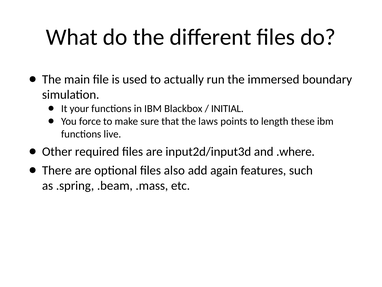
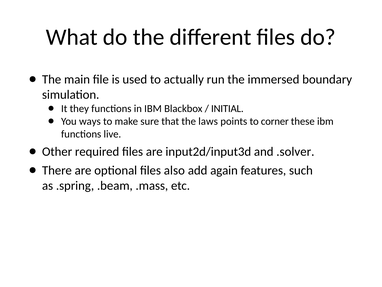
your: your -> they
force: force -> ways
length: length -> corner
.where: .where -> .solver
